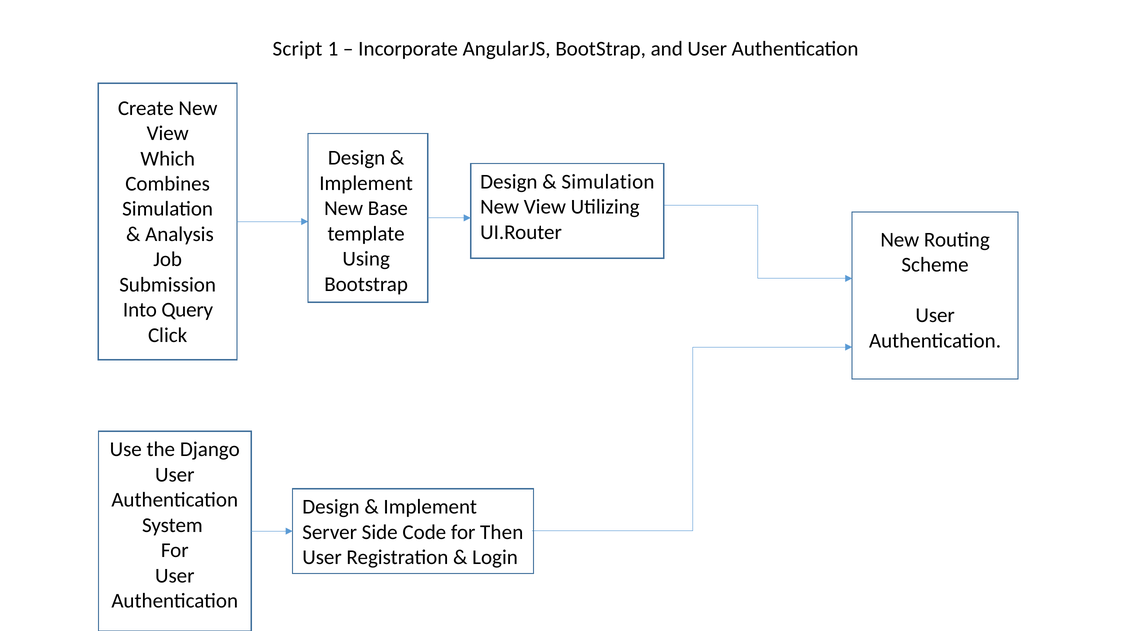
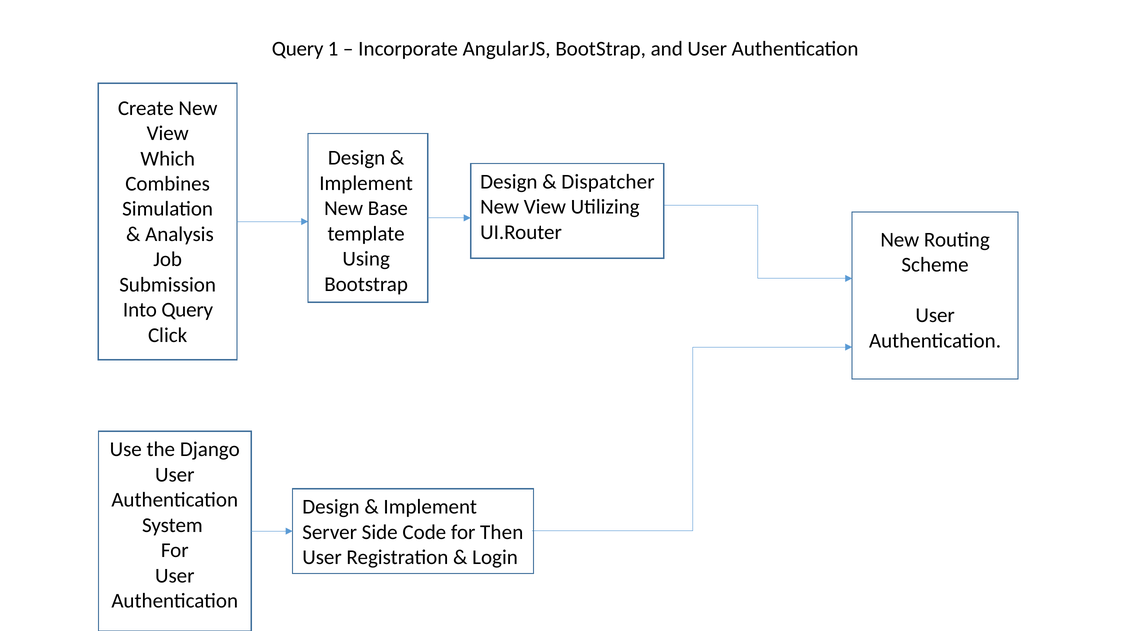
Script at (297, 49): Script -> Query
Simulation at (608, 182): Simulation -> Dispatcher
